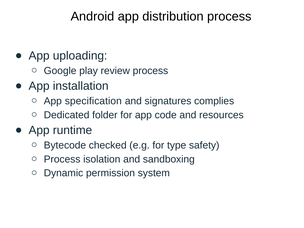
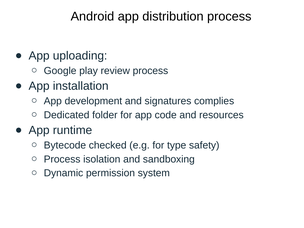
specification: specification -> development
